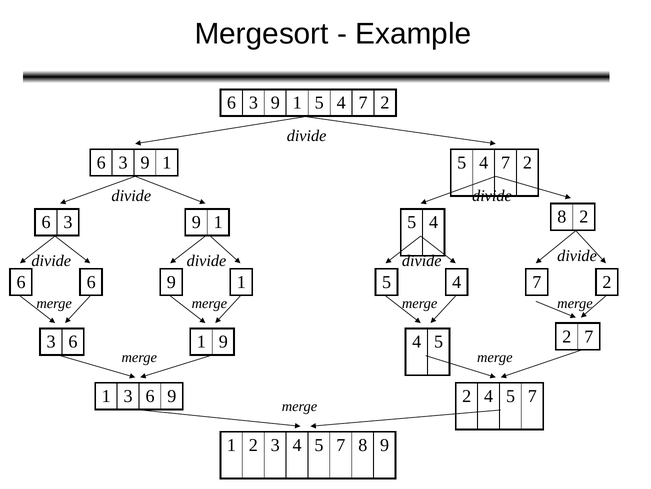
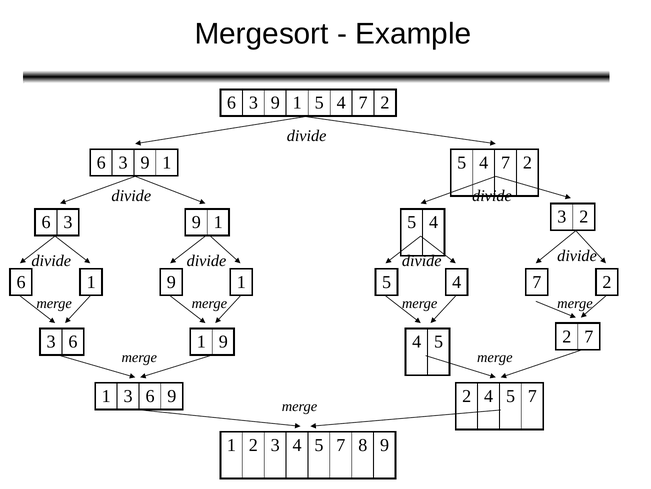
9 1 8: 8 -> 3
6 at (91, 282): 6 -> 1
